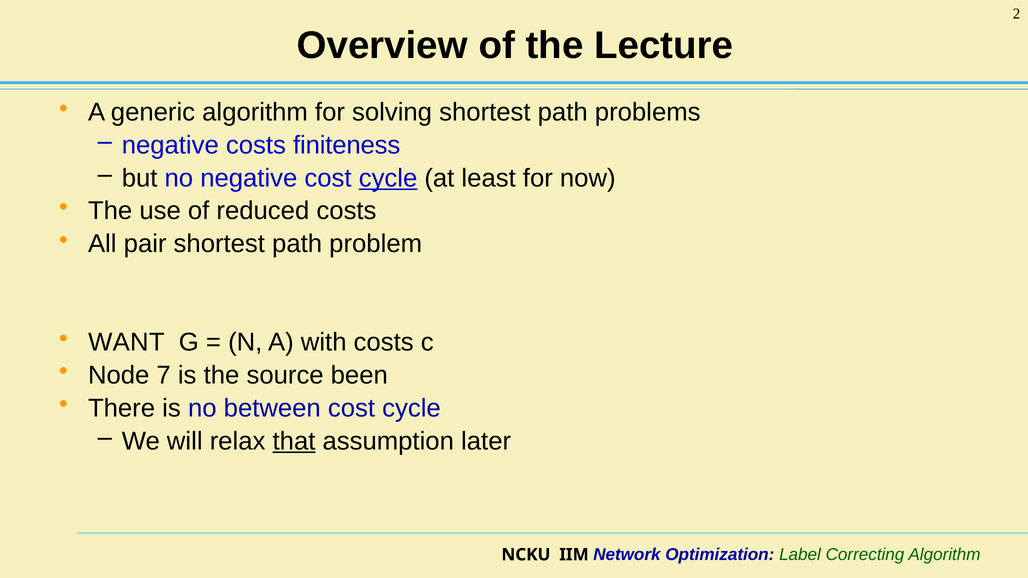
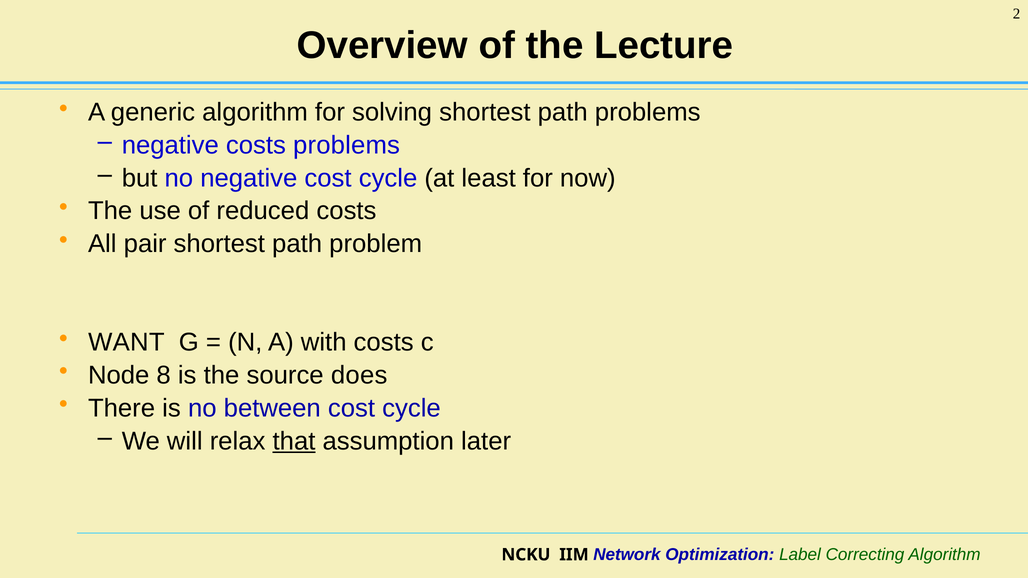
costs finiteness: finiteness -> problems
cycle at (388, 178) underline: present -> none
7: 7 -> 8
been: been -> does
